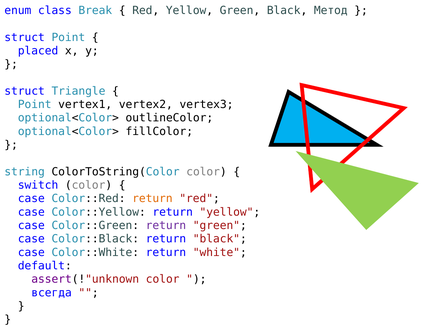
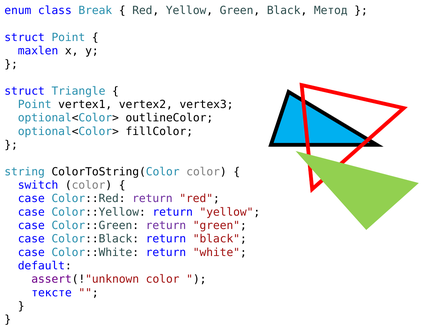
placed: placed -> maxlen
return at (152, 199) colour: orange -> purple
всегда: всегда -> тексте
